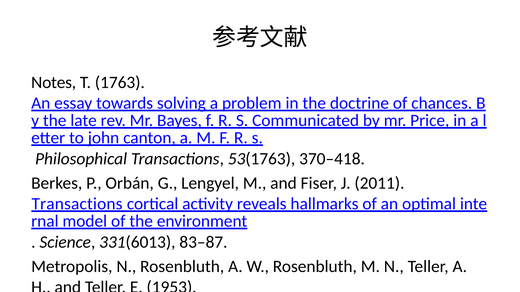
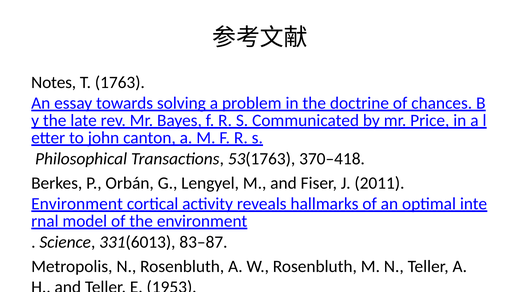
Transactions at (77, 204): Transactions -> Environment
